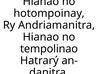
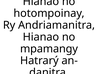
tempolinao: tempolinao -> mpamangy
